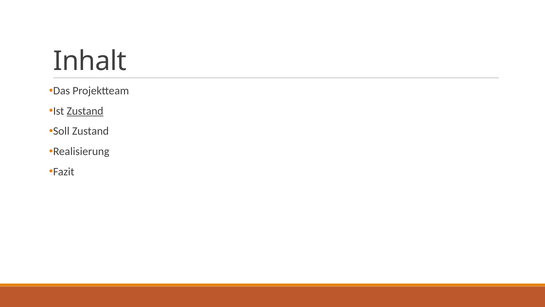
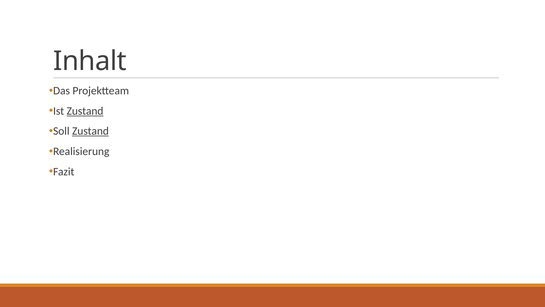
Zustand at (90, 131) underline: none -> present
